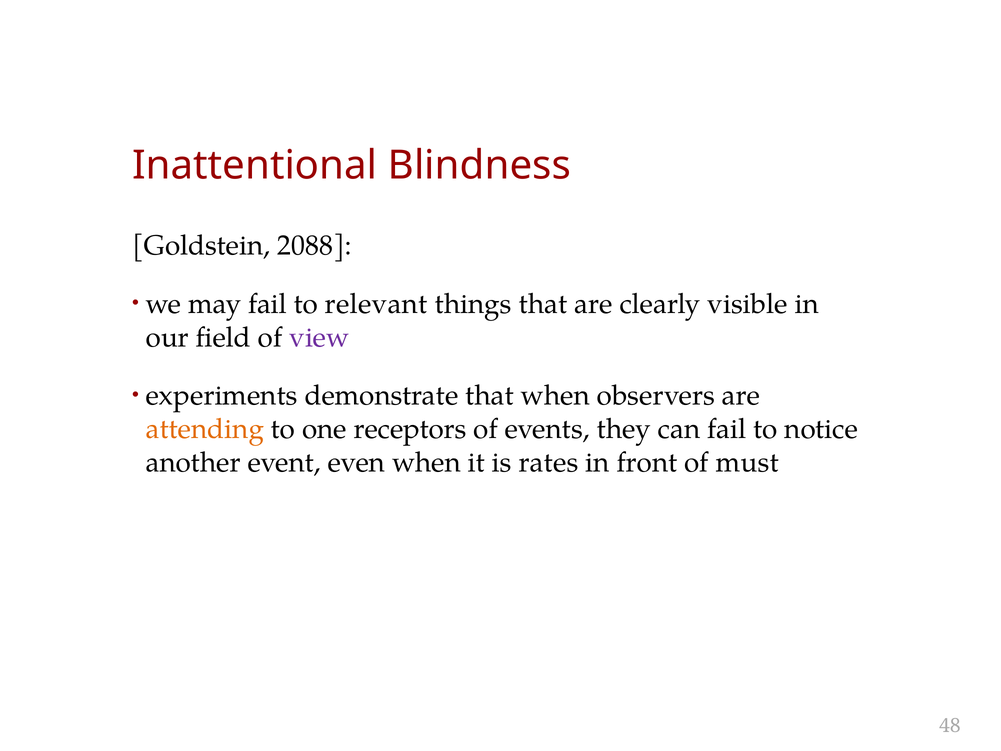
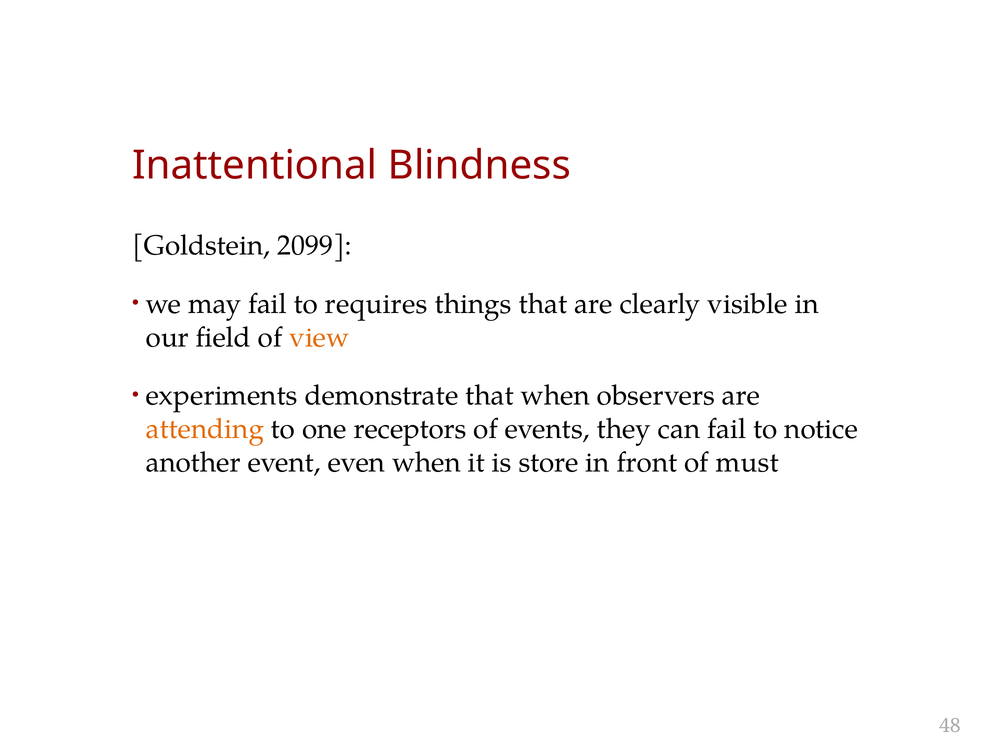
2088: 2088 -> 2099
relevant: relevant -> requires
view colour: purple -> orange
rates: rates -> store
